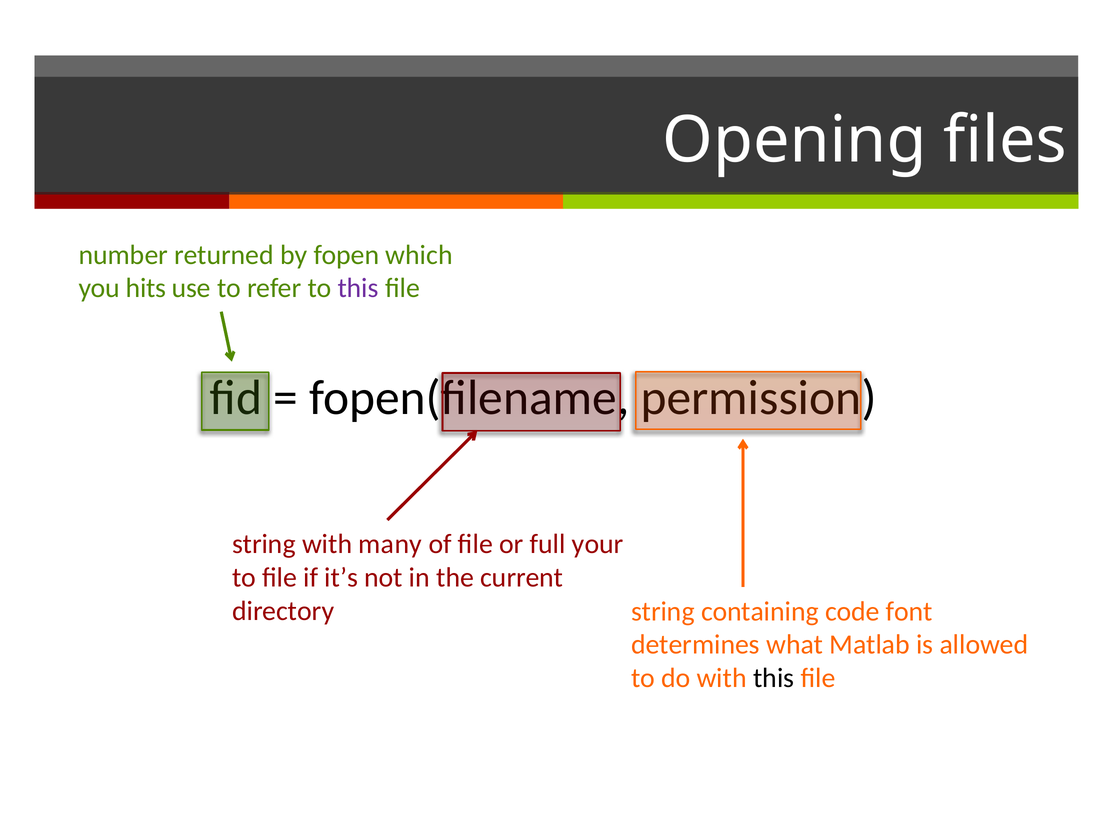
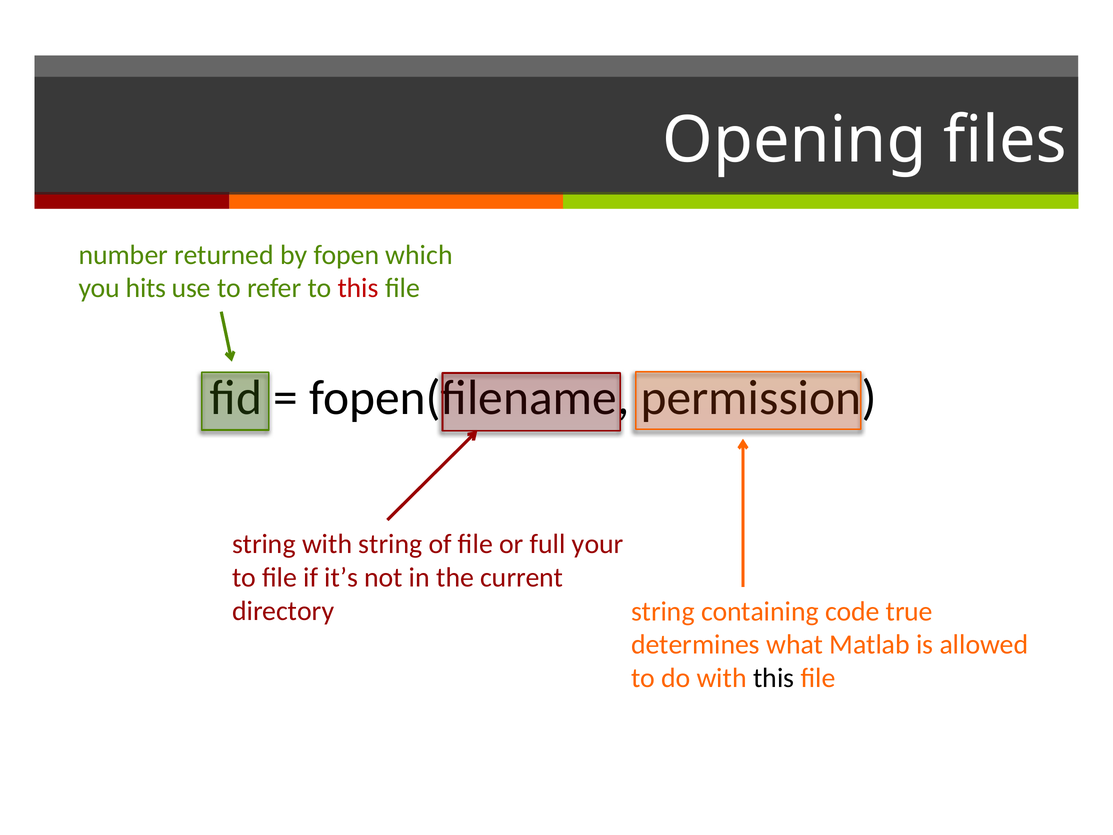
this at (358, 288) colour: purple -> red
with many: many -> string
font: font -> true
